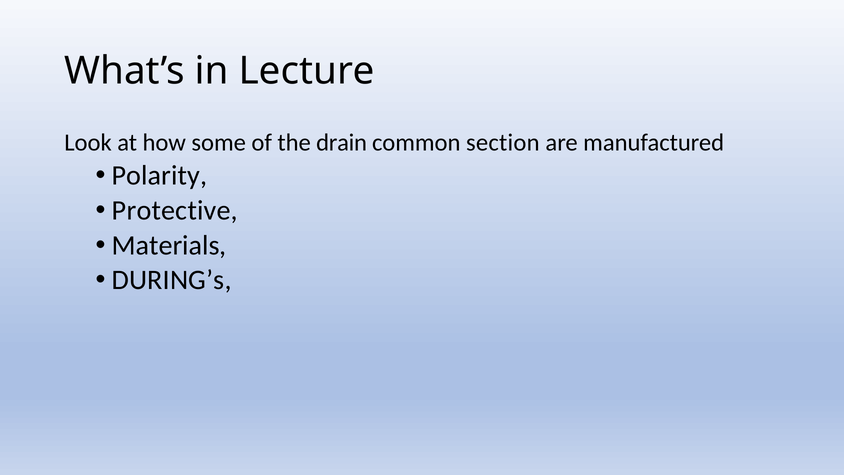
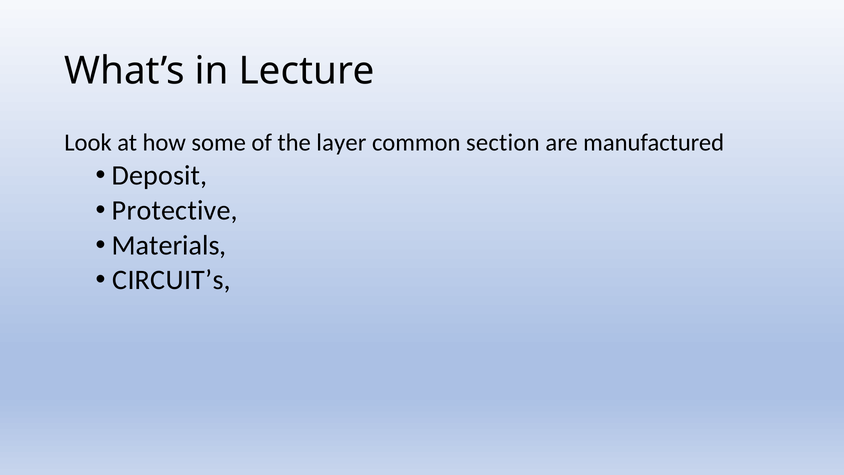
drain: drain -> layer
Polarity: Polarity -> Deposit
DURING’s: DURING’s -> CIRCUIT’s
